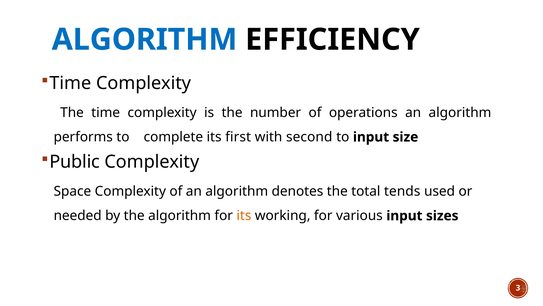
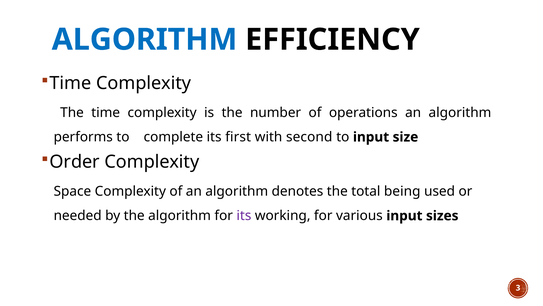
Public: Public -> Order
tends: tends -> being
its at (244, 215) colour: orange -> purple
